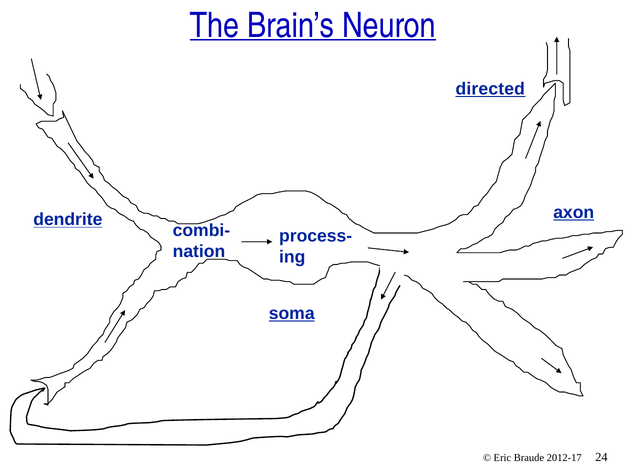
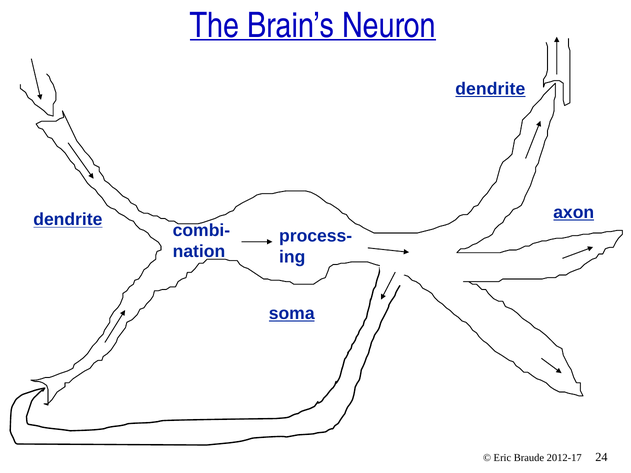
directed at (490, 89): directed -> dendrite
